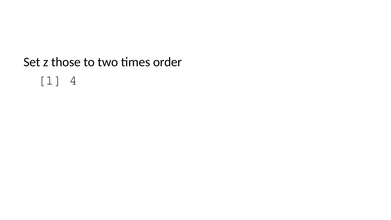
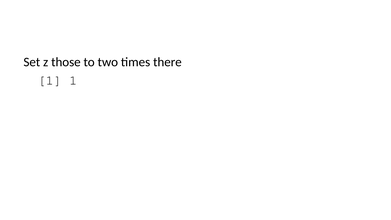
order: order -> there
1 4: 4 -> 1
